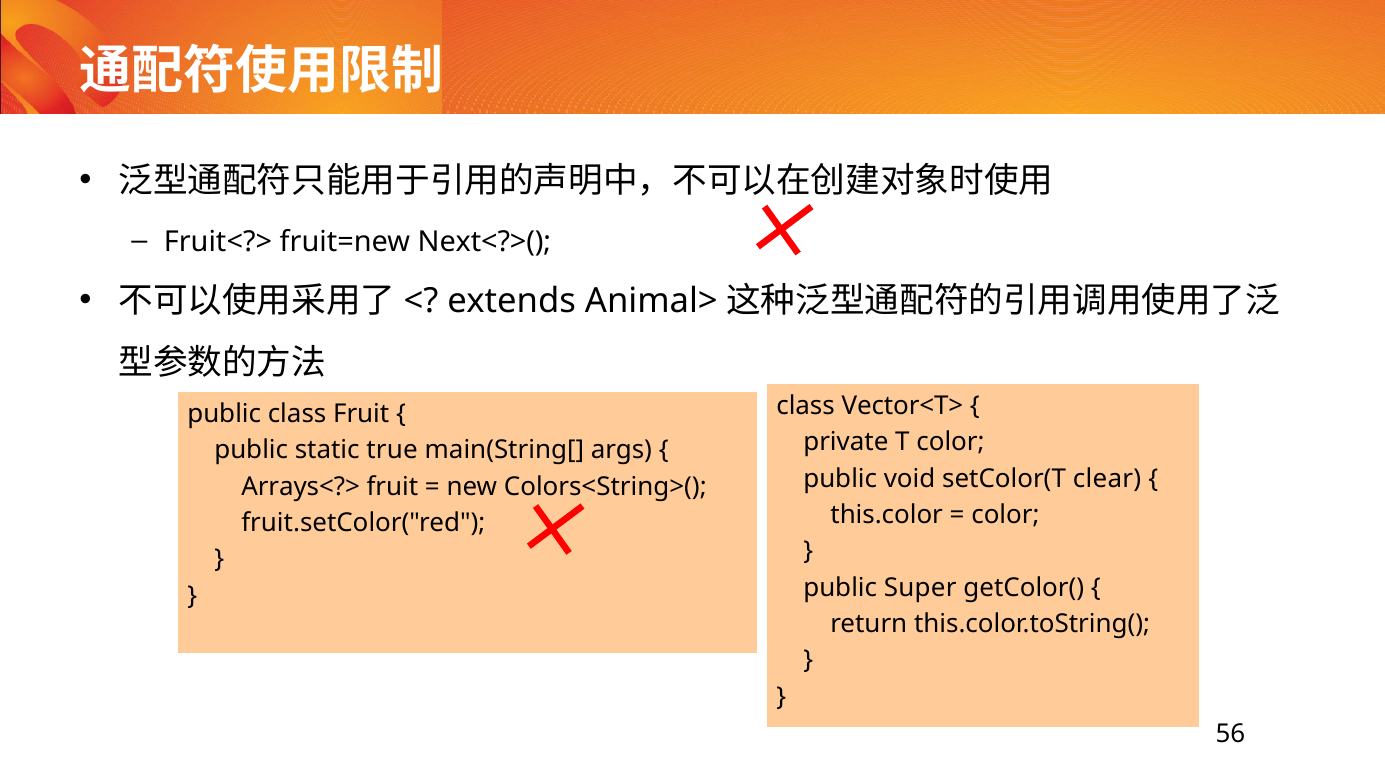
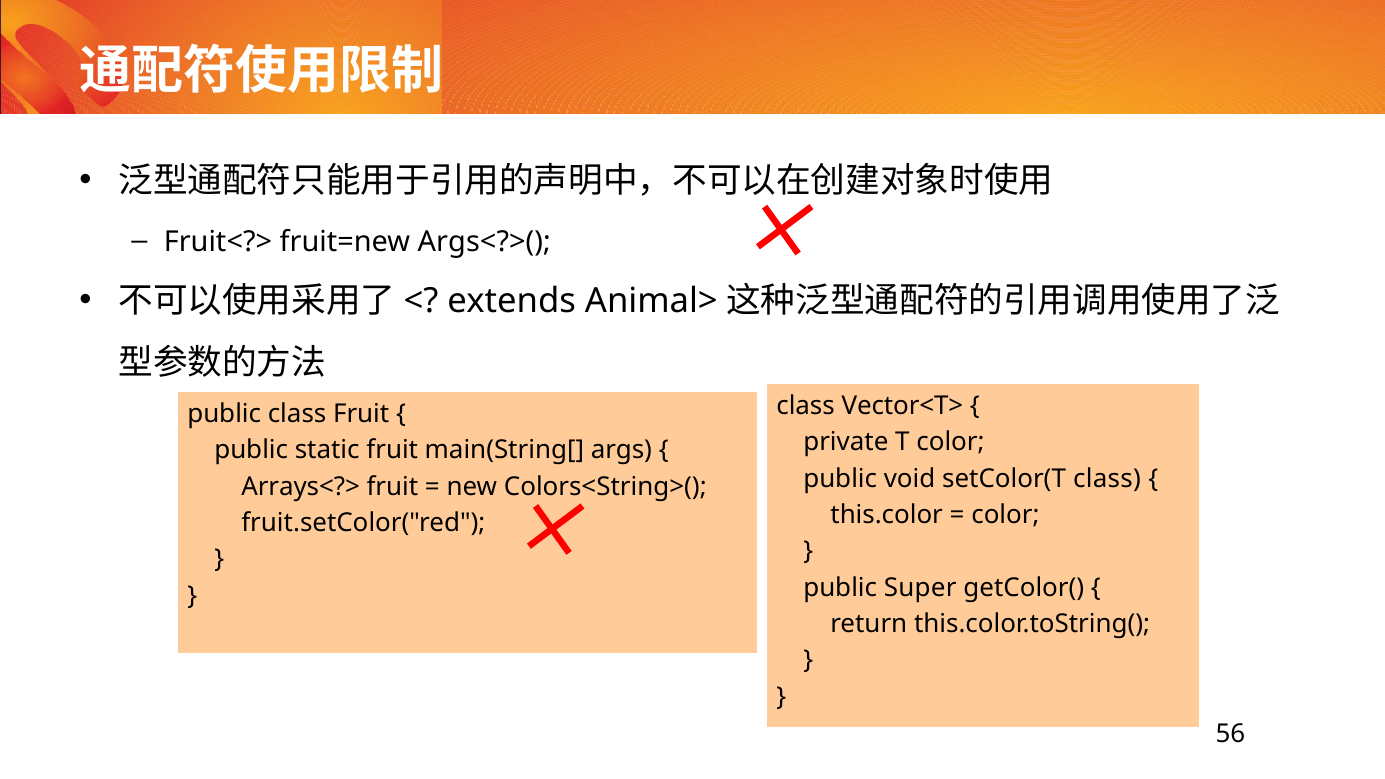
Next<?>(: Next<?>( -> Args<?>(
static true: true -> fruit
setColor(T clear: clear -> class
